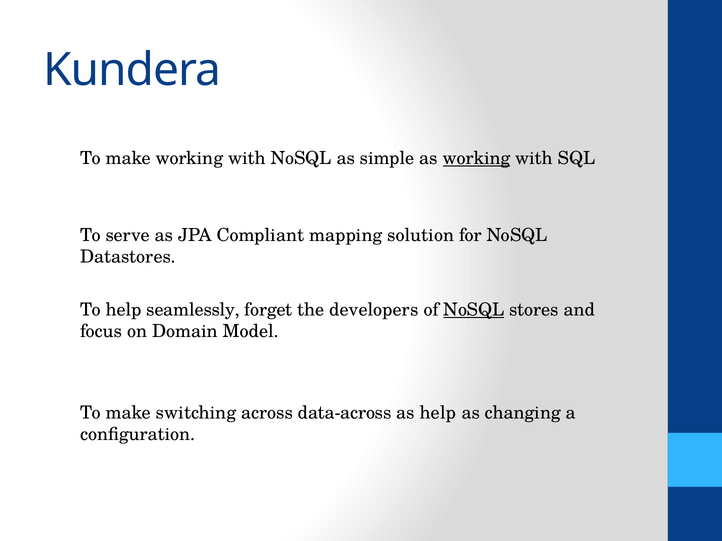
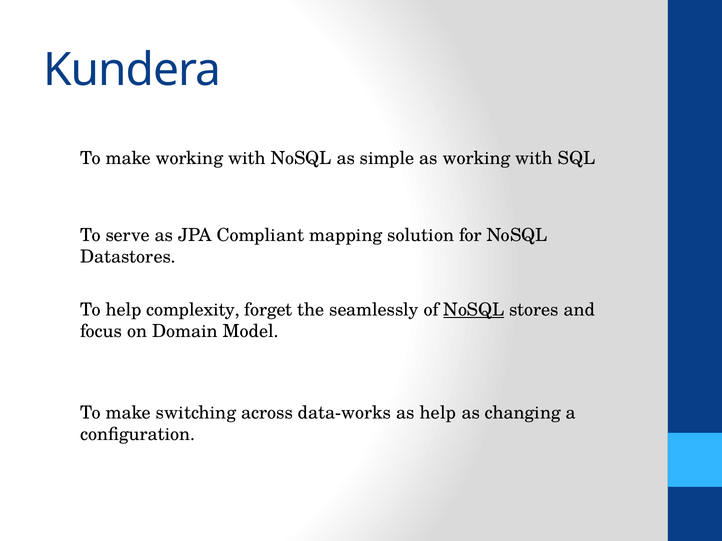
working at (477, 158) underline: present -> none
seamlessly: seamlessly -> complexity
developers: developers -> seamlessly
data-across: data-across -> data-works
